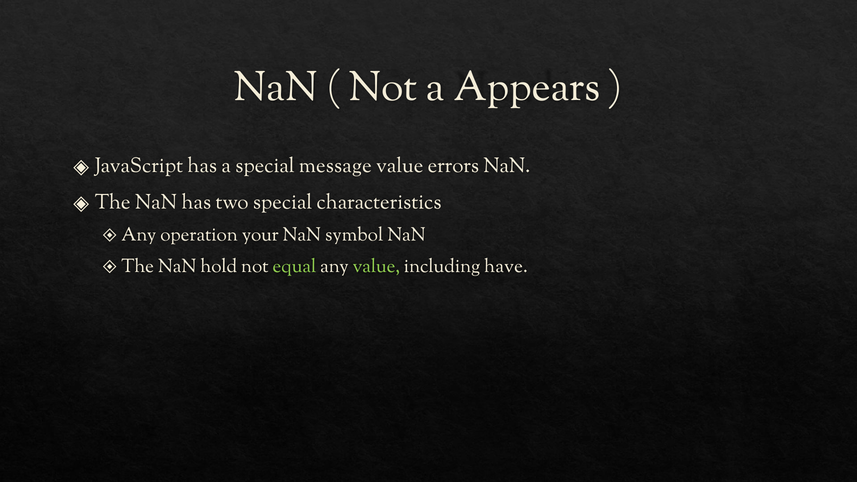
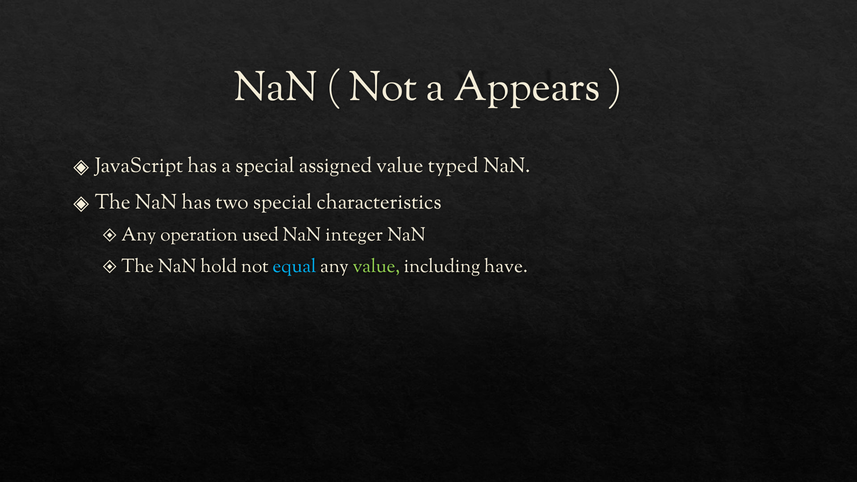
message: message -> assigned
errors: errors -> typed
your: your -> used
symbol: symbol -> integer
equal colour: light green -> light blue
